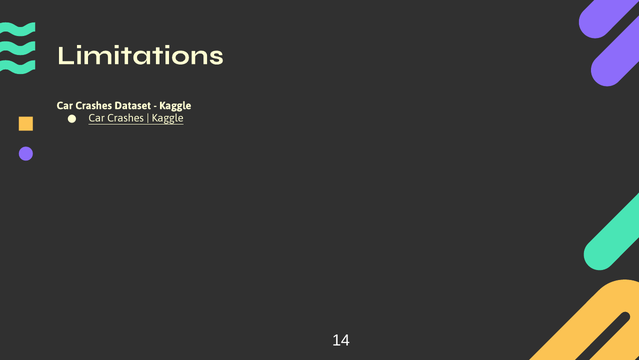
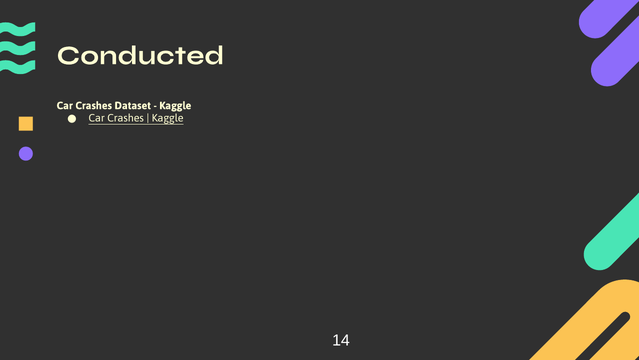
Limitations: Limitations -> Conducted
